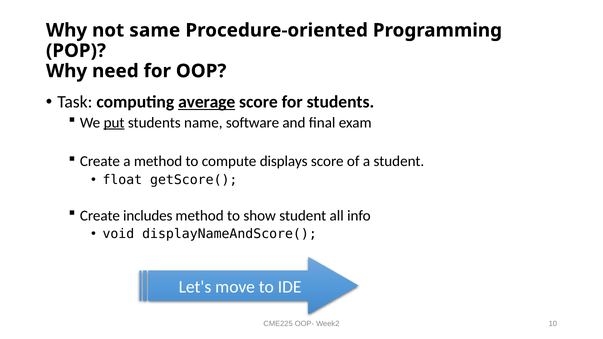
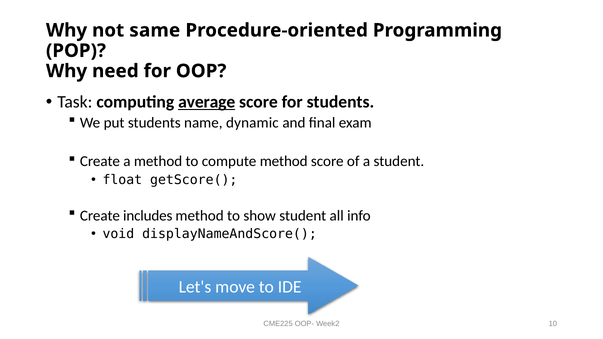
put underline: present -> none
software: software -> dynamic
compute displays: displays -> method
